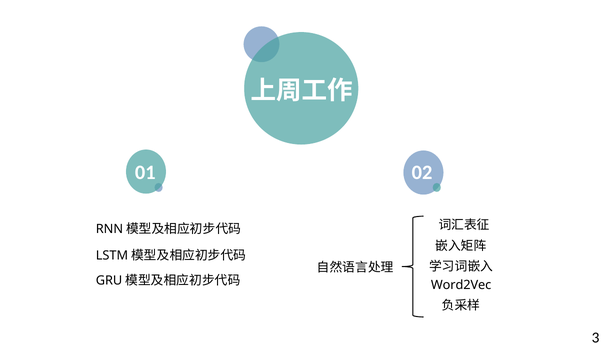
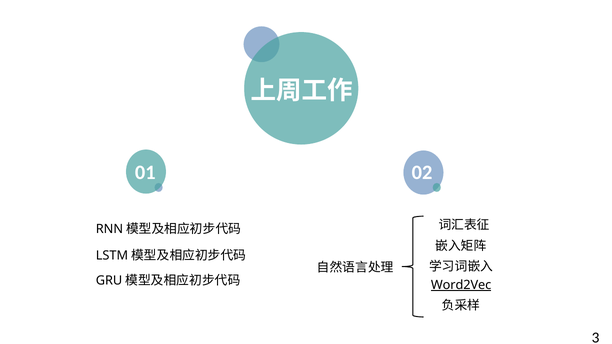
Word2Vec underline: none -> present
